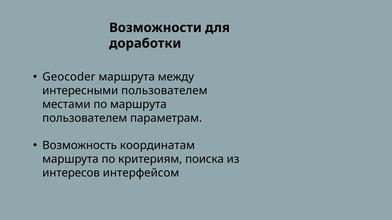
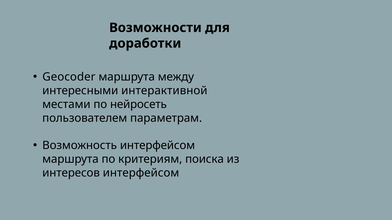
интересными пользователем: пользователем -> интерактивной
по маршрута: маршрута -> нейросеть
Возможность координатам: координатам -> интерфейсом
